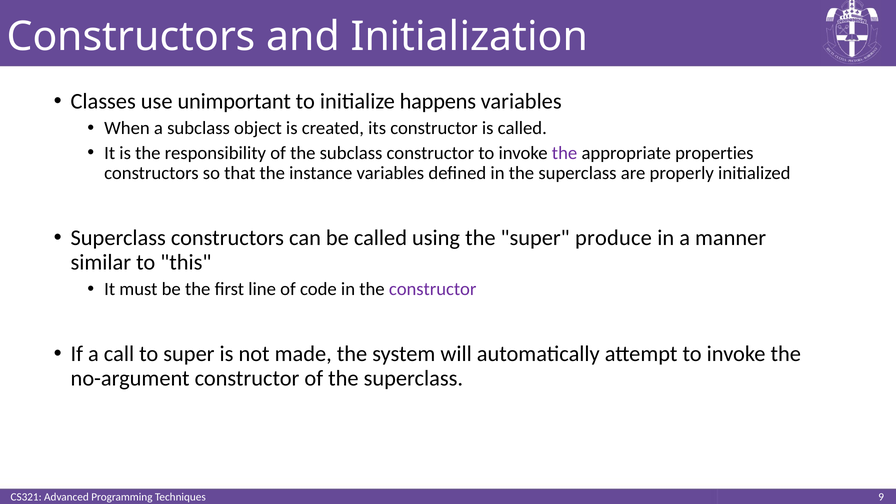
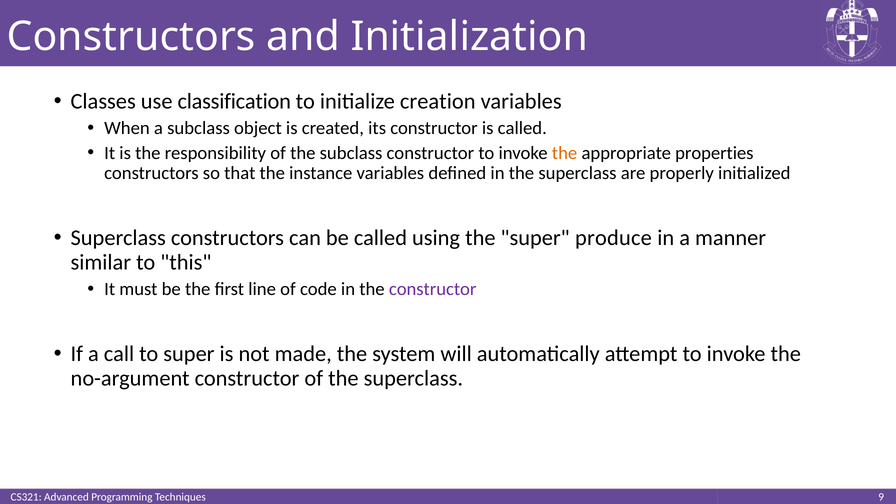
unimportant: unimportant -> classification
happens: happens -> creation
the at (565, 153) colour: purple -> orange
